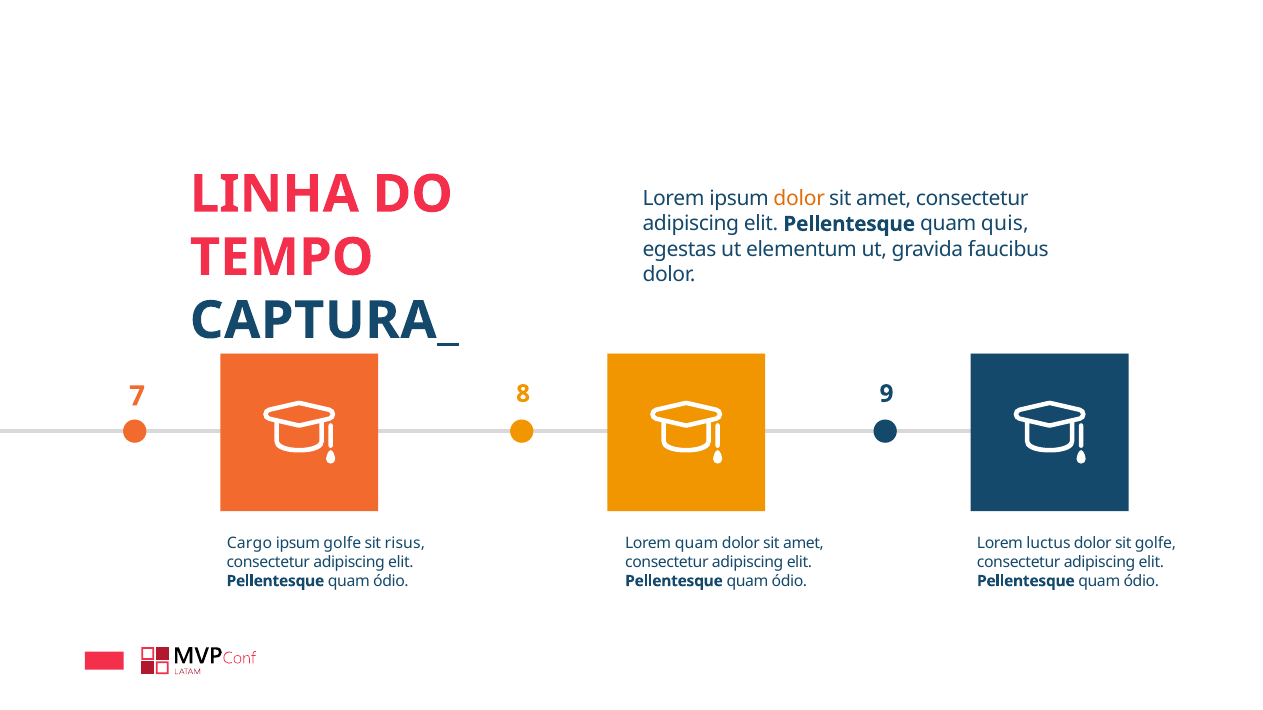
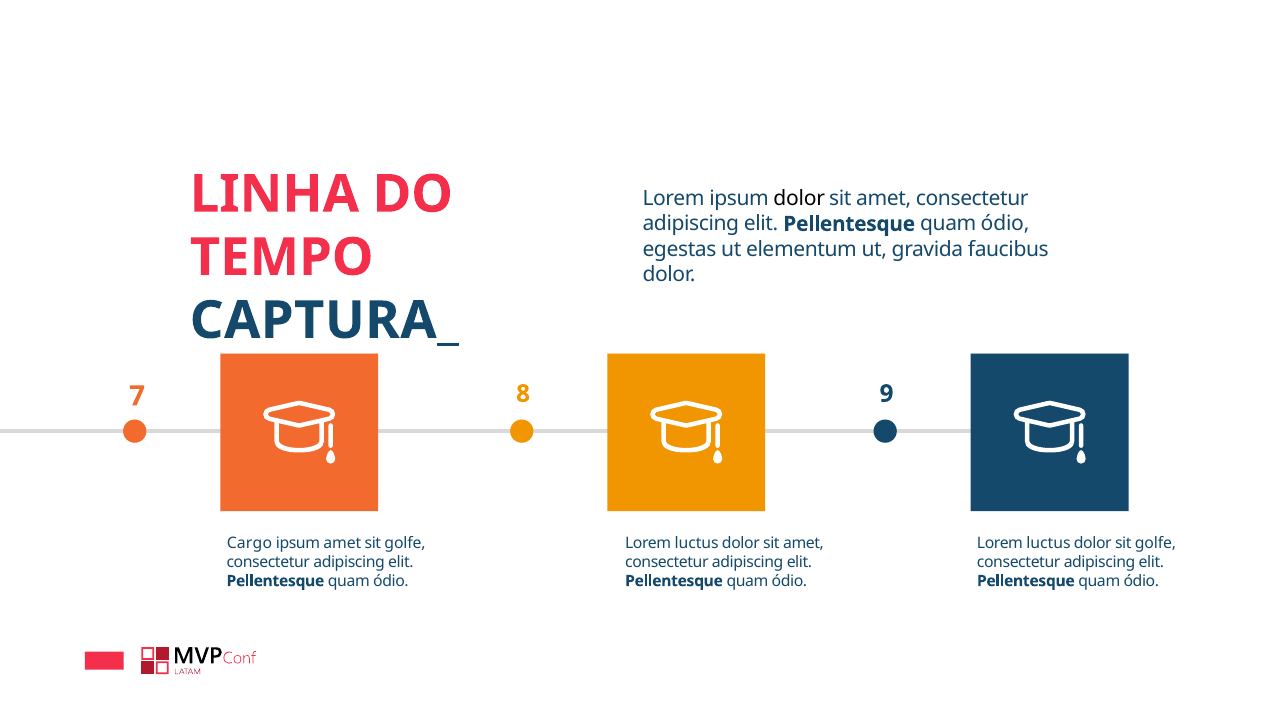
dolor at (799, 199) colour: orange -> black
quis at (1005, 224): quis -> ódio
ipsum golfe: golfe -> amet
risus at (405, 543): risus -> golfe
quam at (697, 543): quam -> luctus
